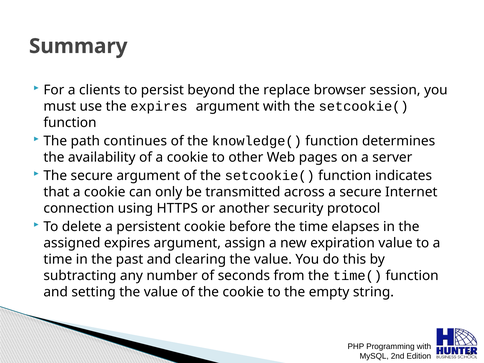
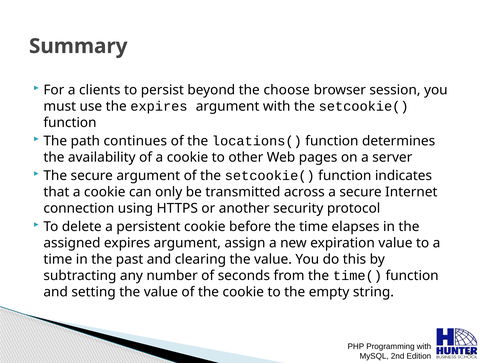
replace: replace -> choose
knowledge(: knowledge( -> locations(
